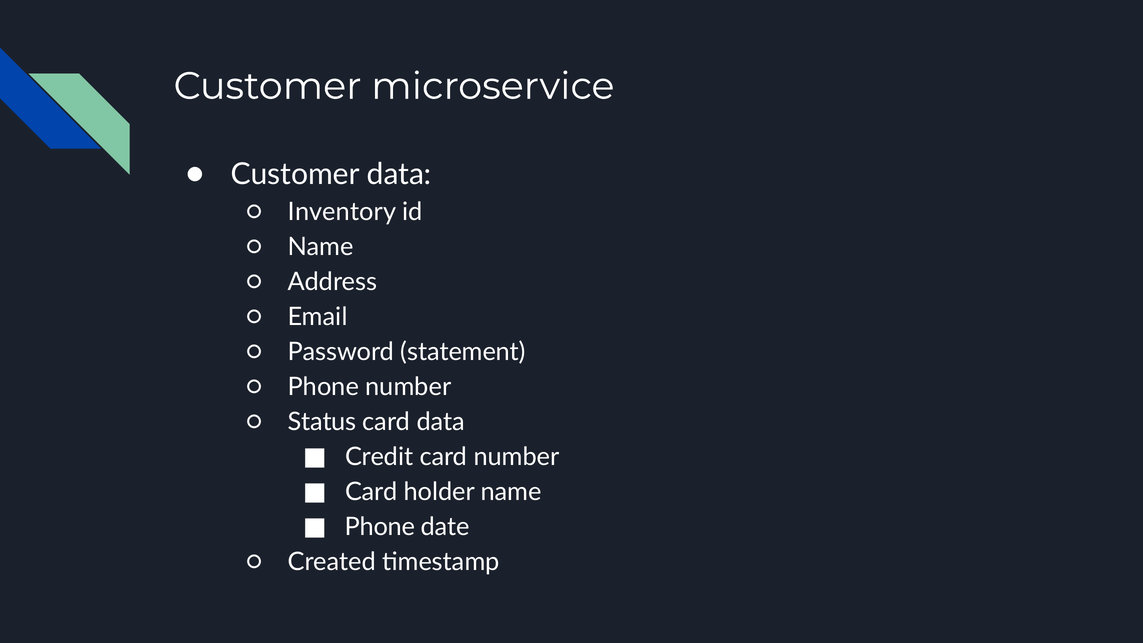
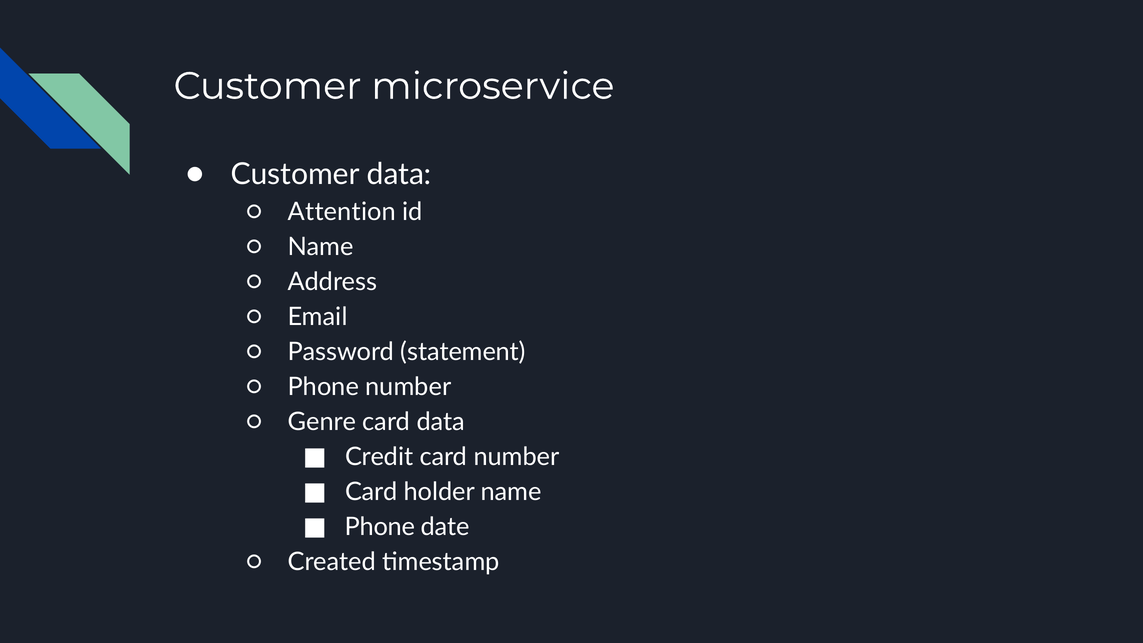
Inventory: Inventory -> Attention
Status: Status -> Genre
